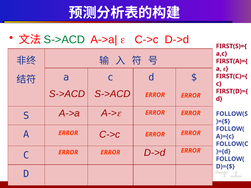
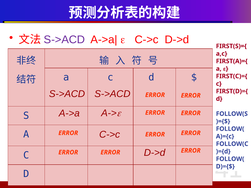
S->ACD at (64, 40) colour: green -> purple
